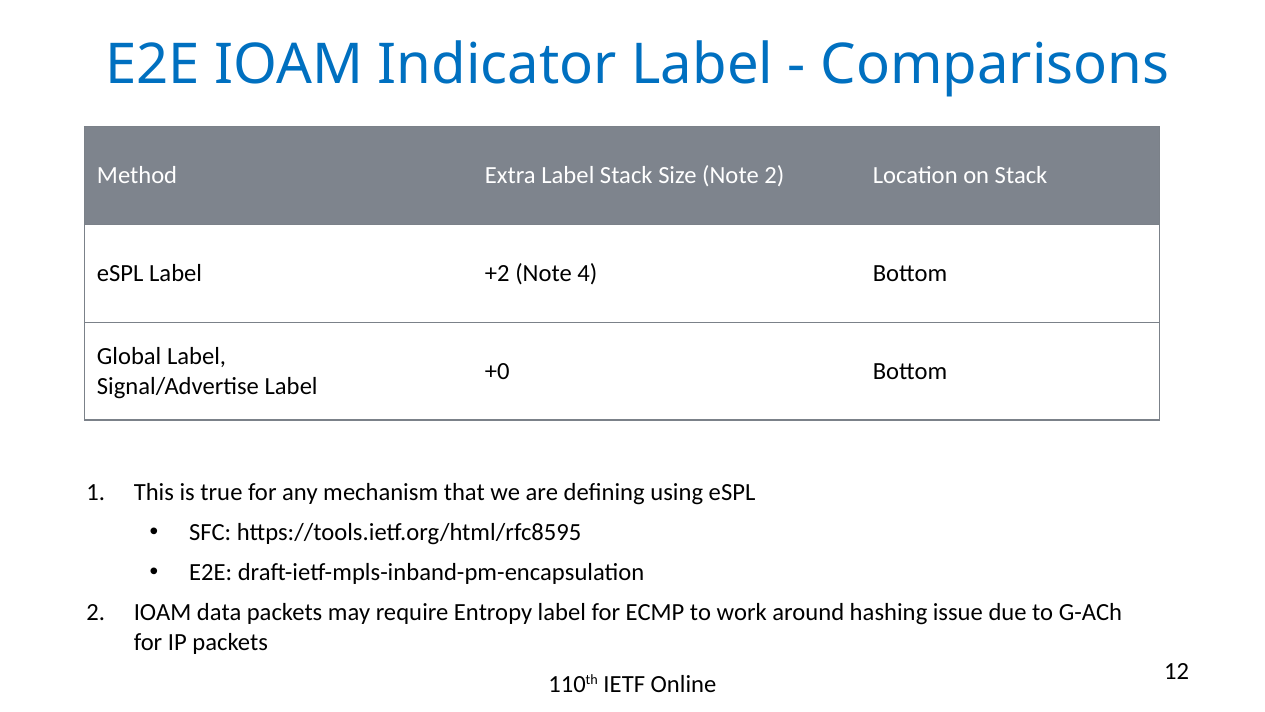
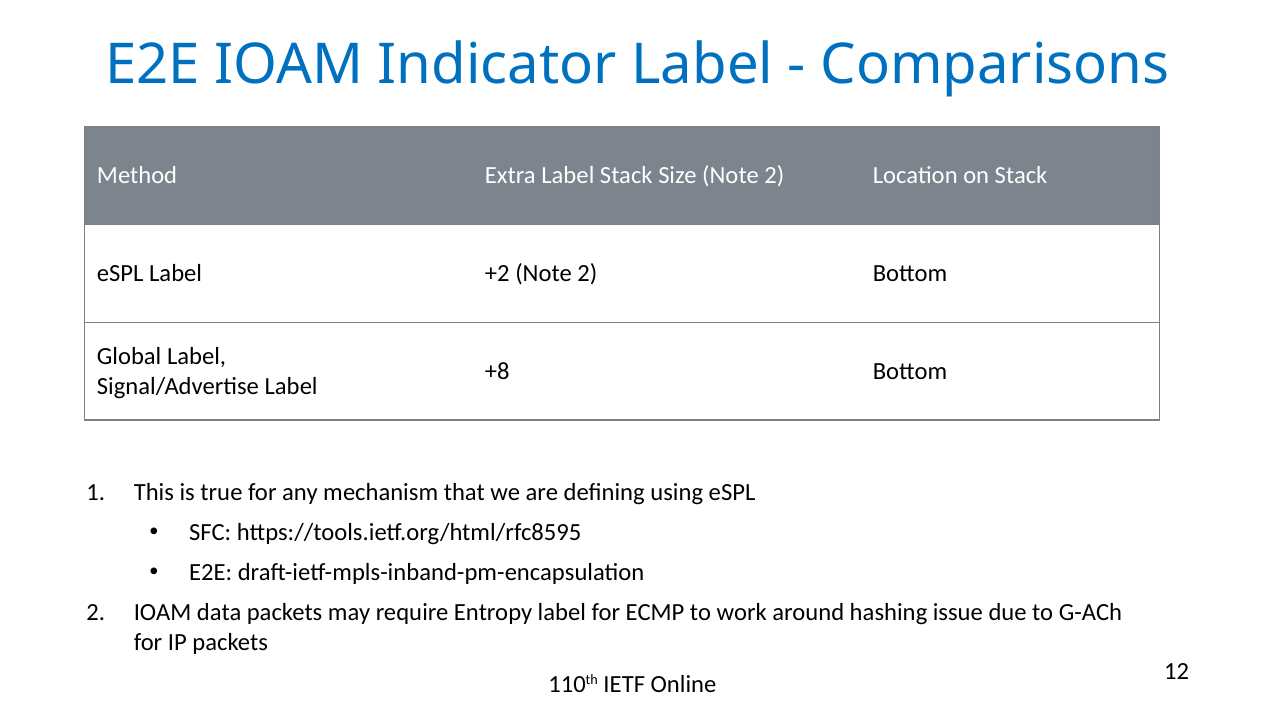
+2 Note 4: 4 -> 2
+0: +0 -> +8
